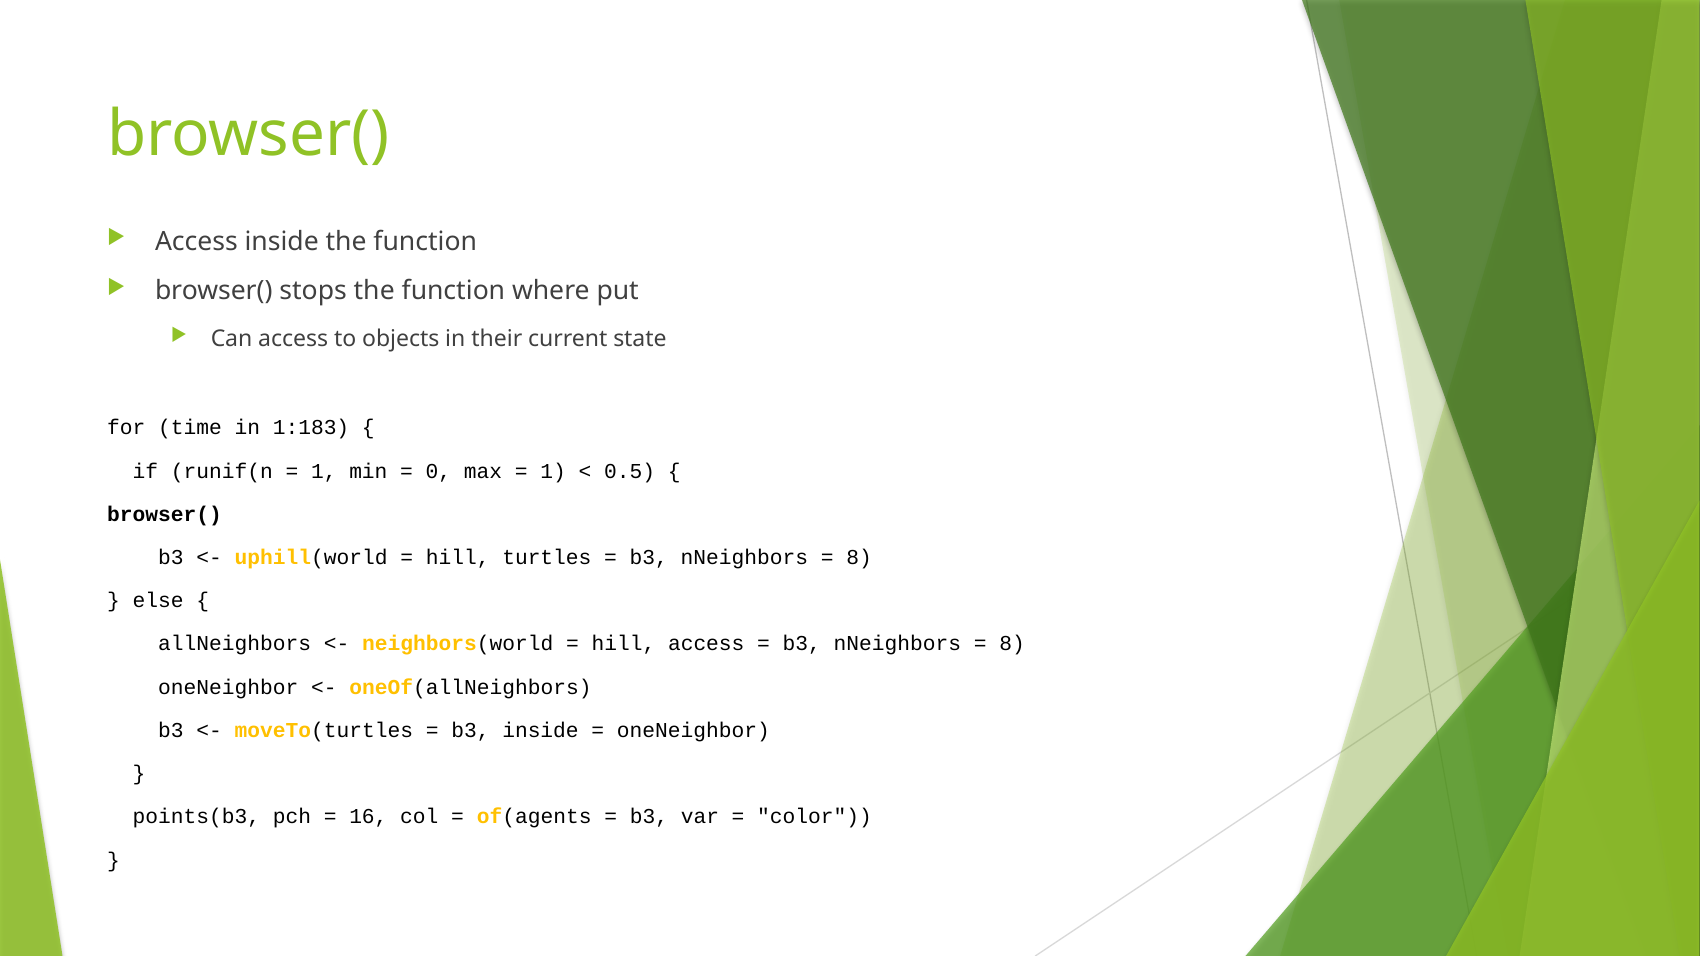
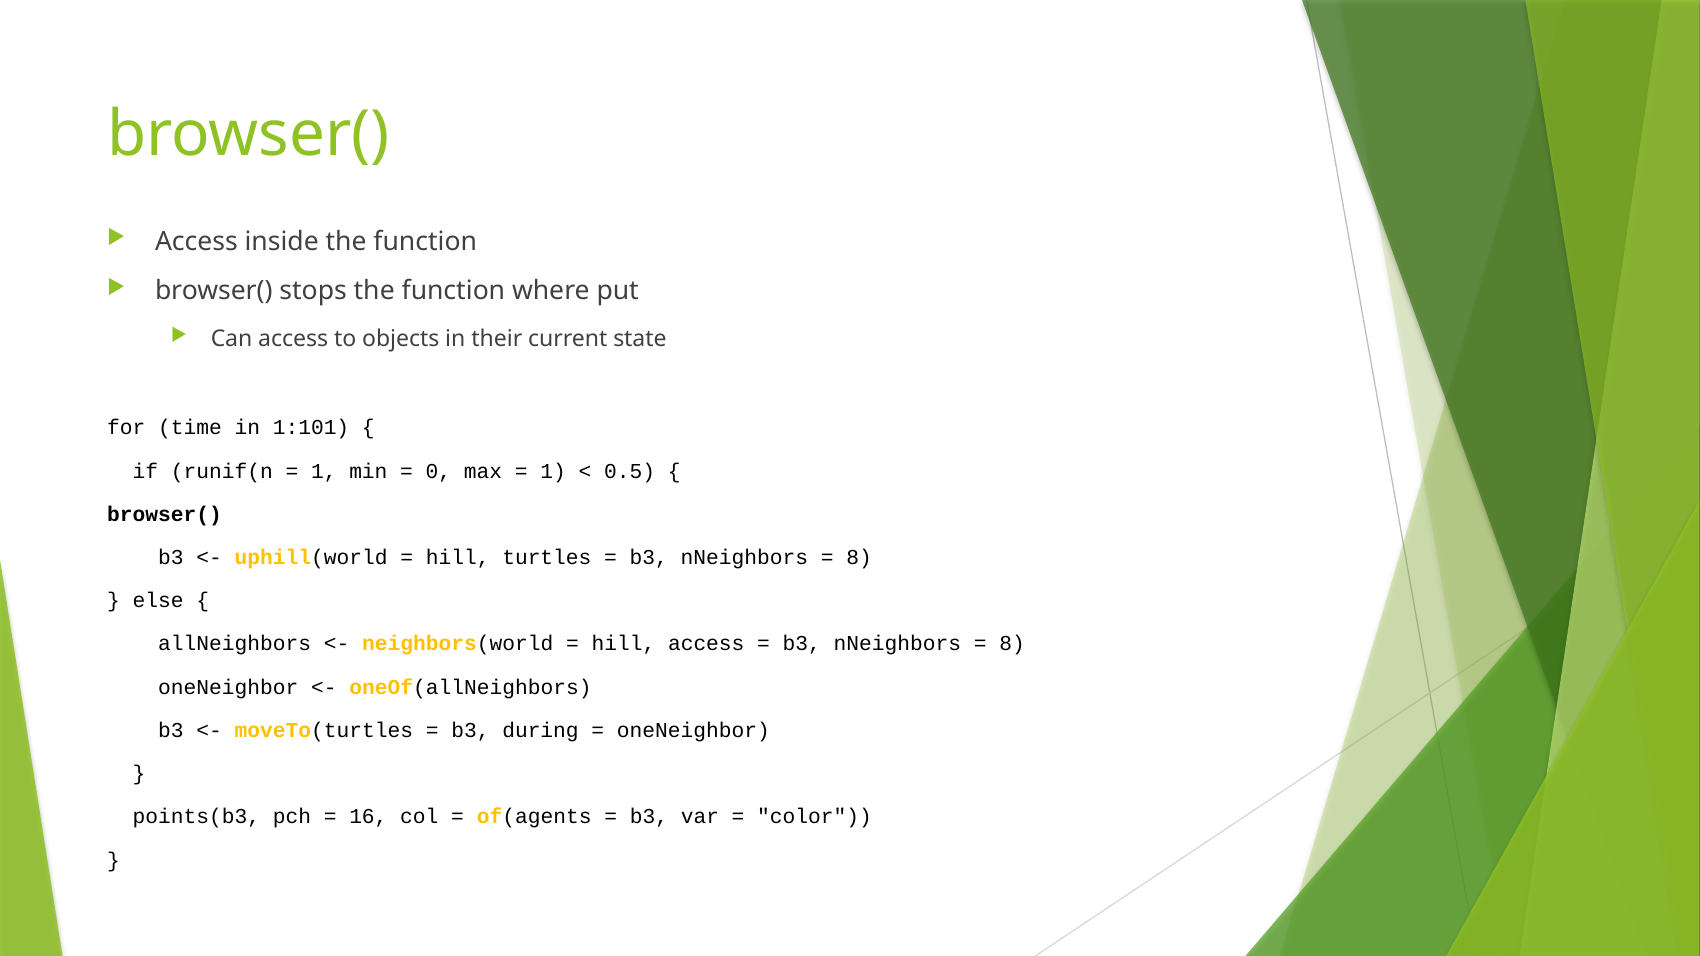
1:183: 1:183 -> 1:101
b3 inside: inside -> during
